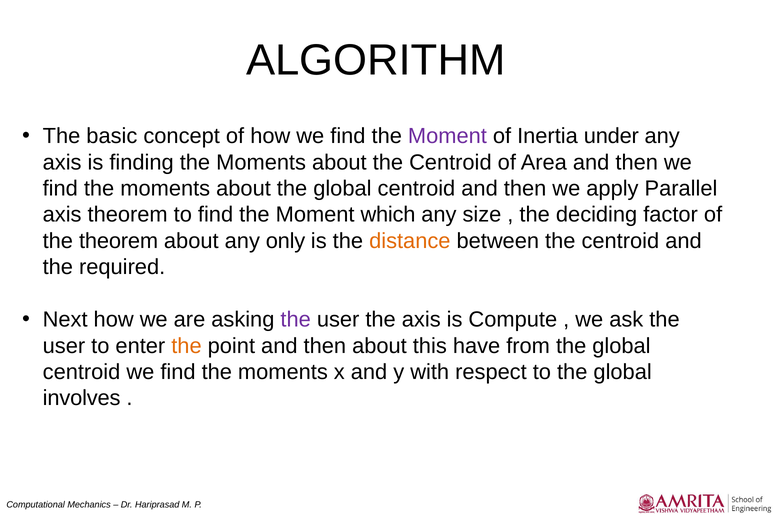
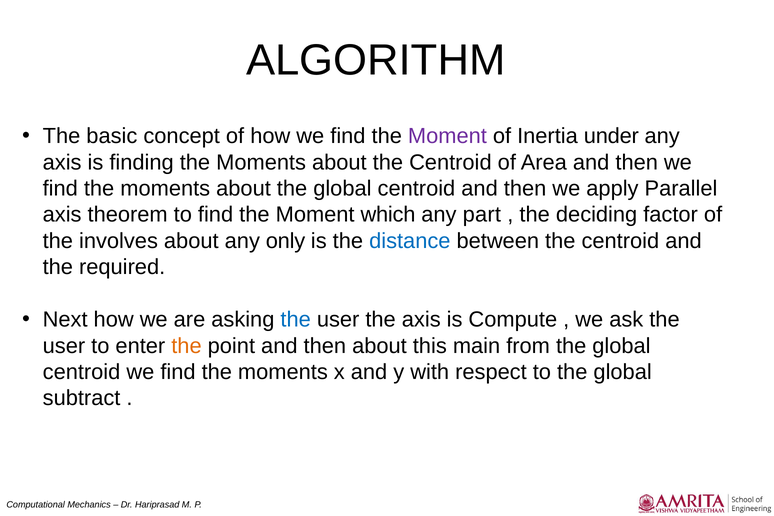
size: size -> part
the theorem: theorem -> involves
distance colour: orange -> blue
the at (296, 320) colour: purple -> blue
have: have -> main
involves: involves -> subtract
